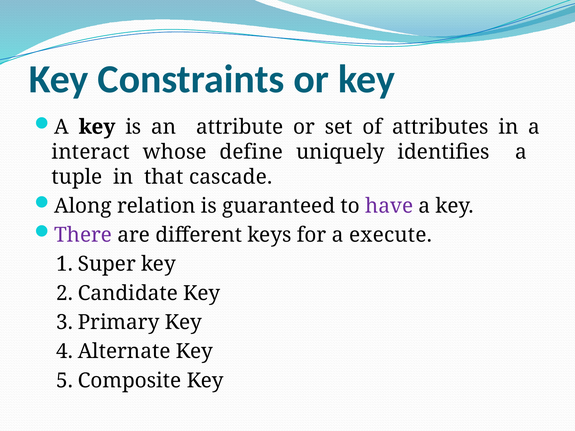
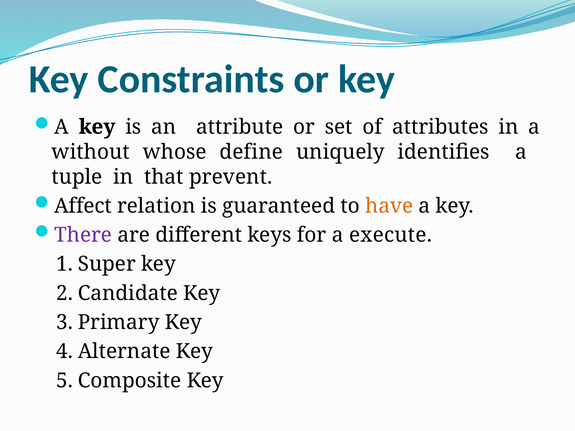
interact: interact -> without
cascade: cascade -> prevent
Along: Along -> Affect
have colour: purple -> orange
